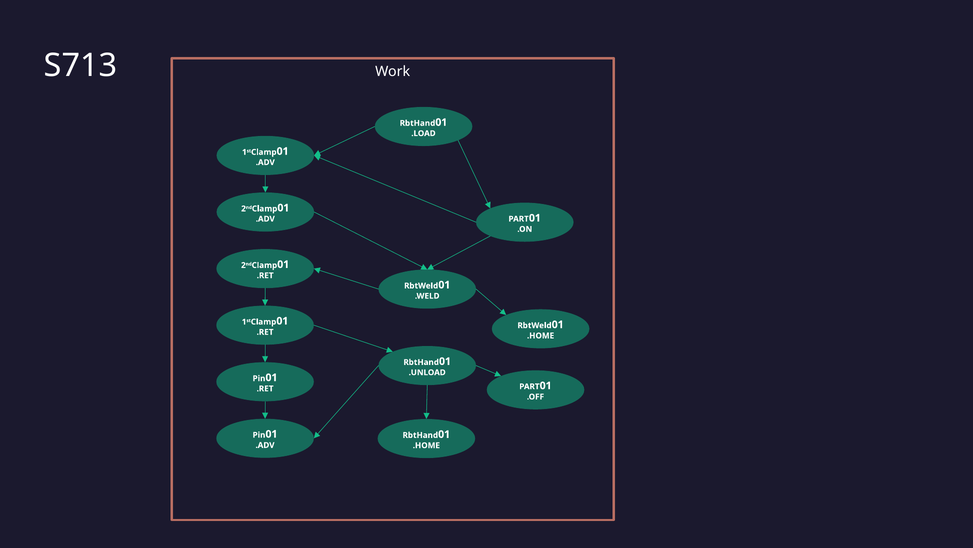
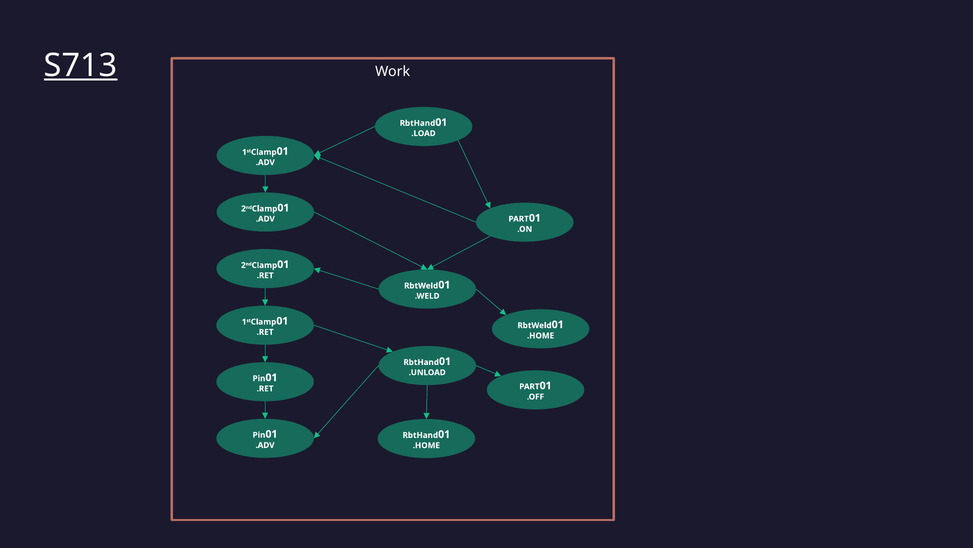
S713 underline: none -> present
